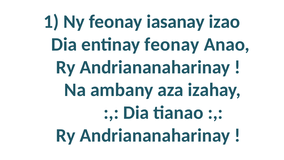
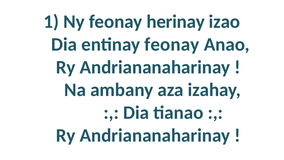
iasanay: iasanay -> herinay
